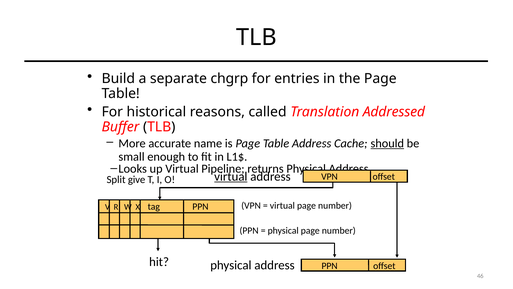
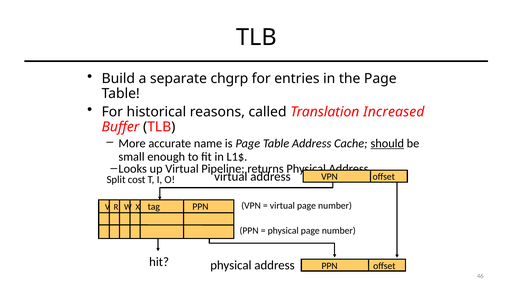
Addressed: Addressed -> Increased
give: give -> cost
virtual at (231, 176) underline: present -> none
